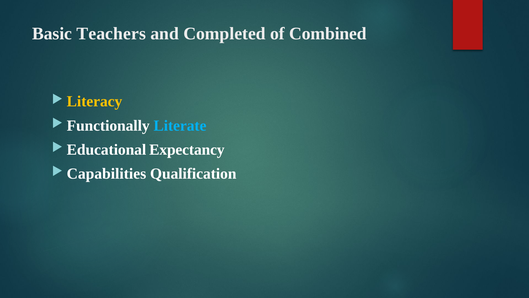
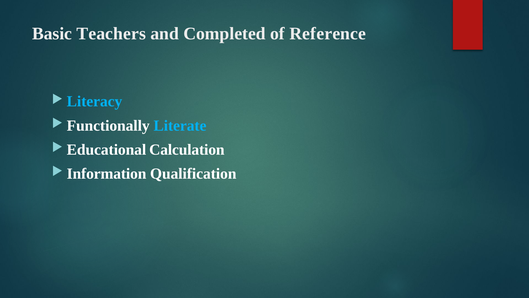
Combined: Combined -> Reference
Literacy colour: yellow -> light blue
Expectancy: Expectancy -> Calculation
Capabilities: Capabilities -> Information
